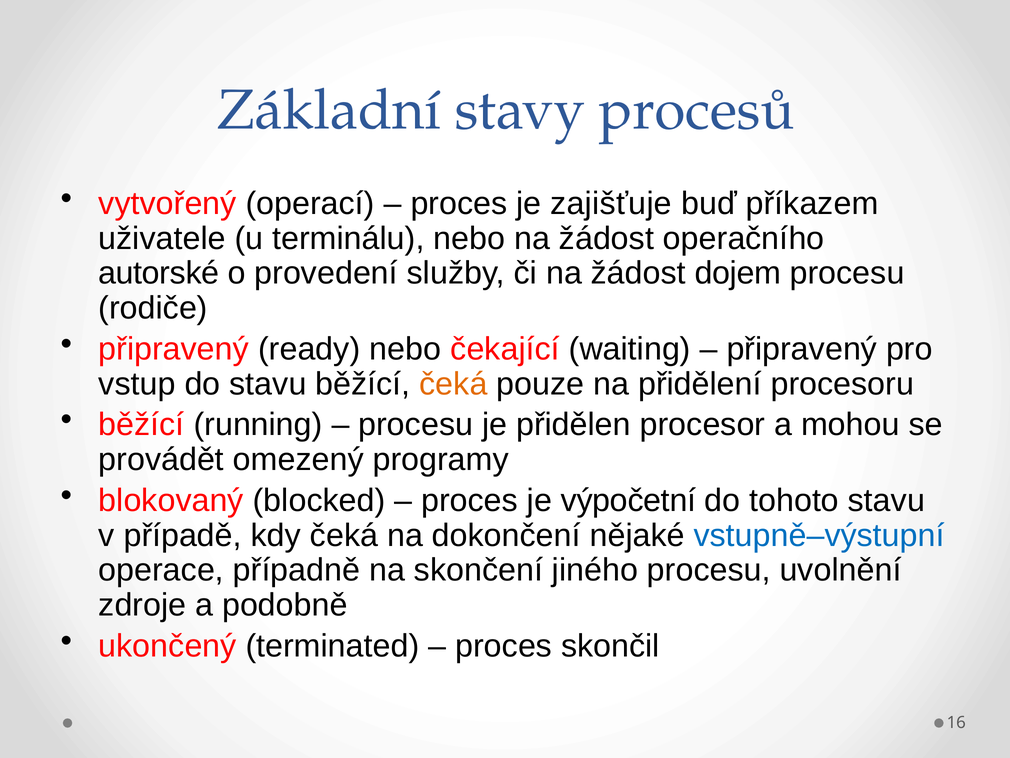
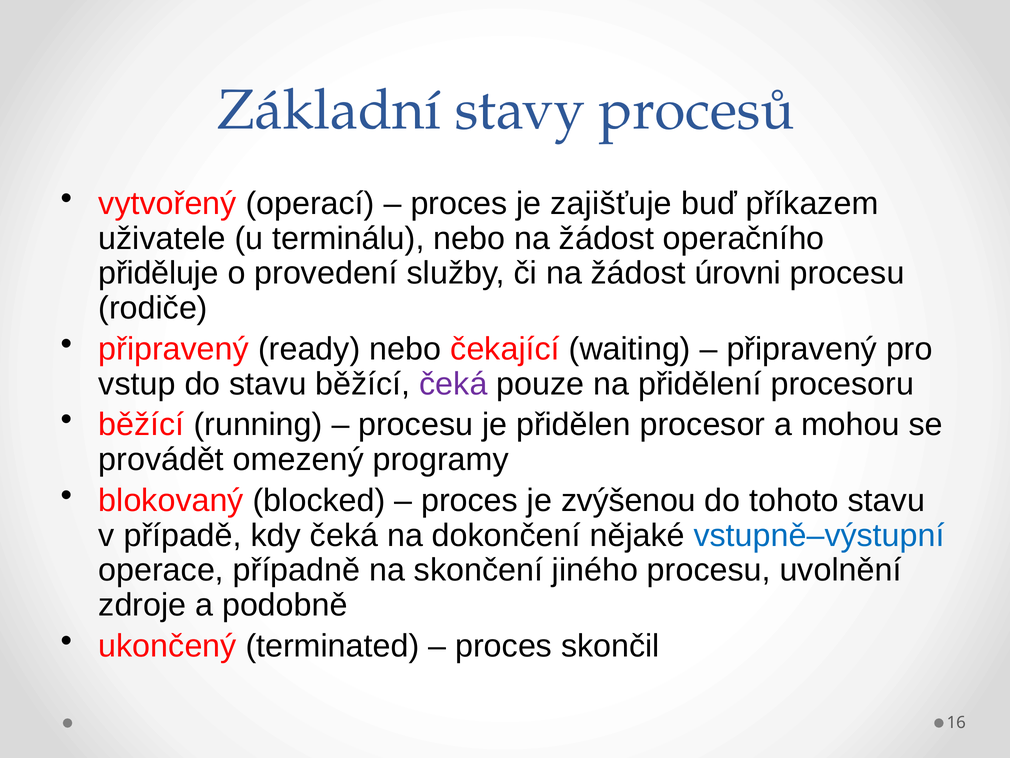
autorské: autorské -> přiděluje
dojem: dojem -> úrovni
čeká at (453, 384) colour: orange -> purple
výpočetní: výpočetní -> zvýšenou
